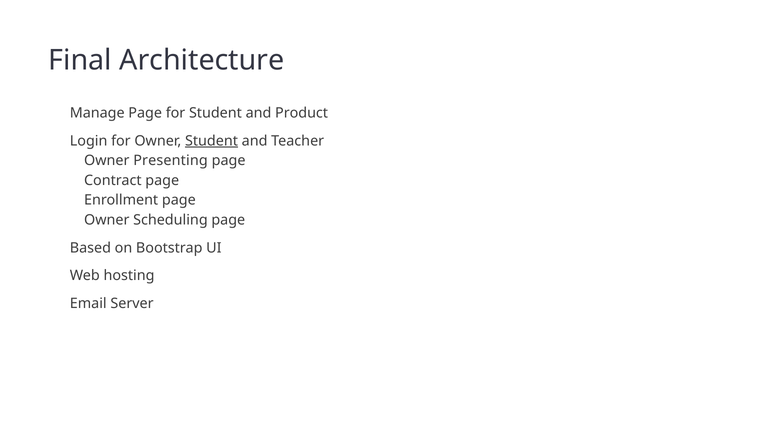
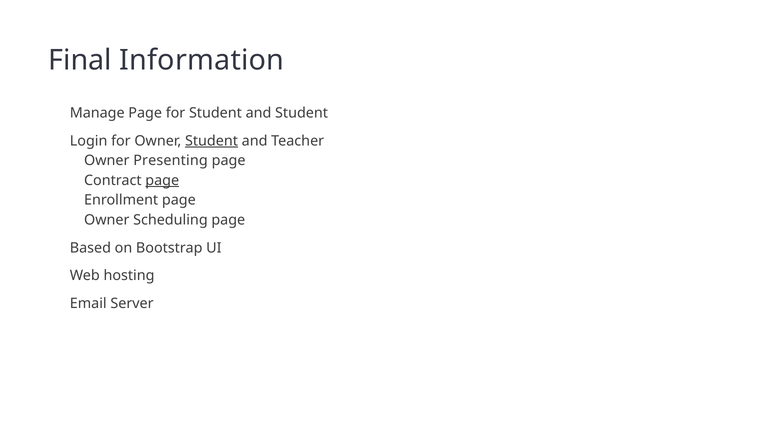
Architecture: Architecture -> Information
and Product: Product -> Student
page at (162, 180) underline: none -> present
